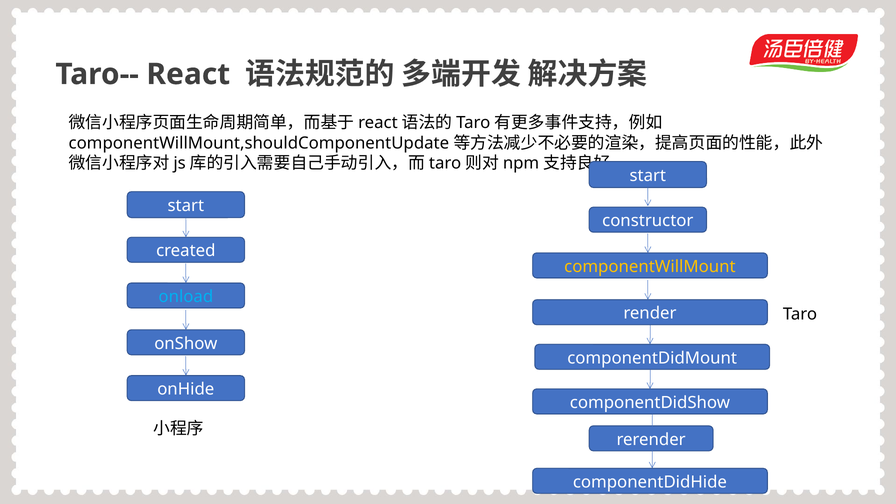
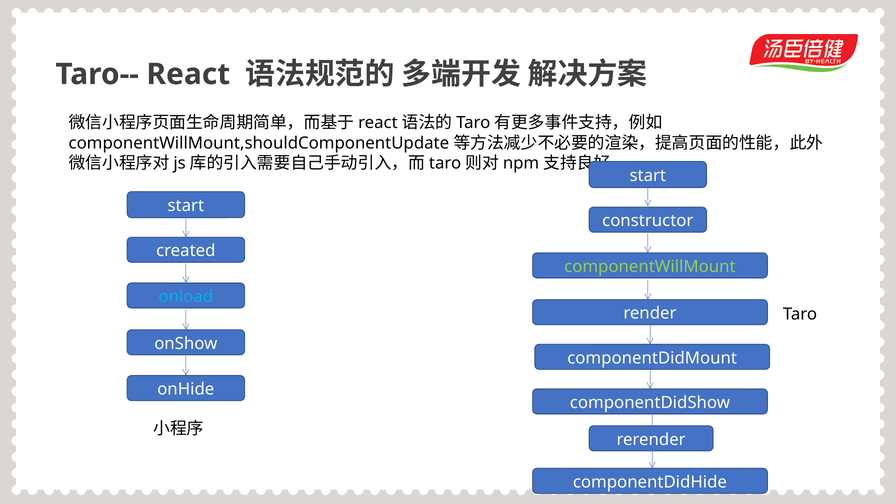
componentWillMount colour: yellow -> light green
